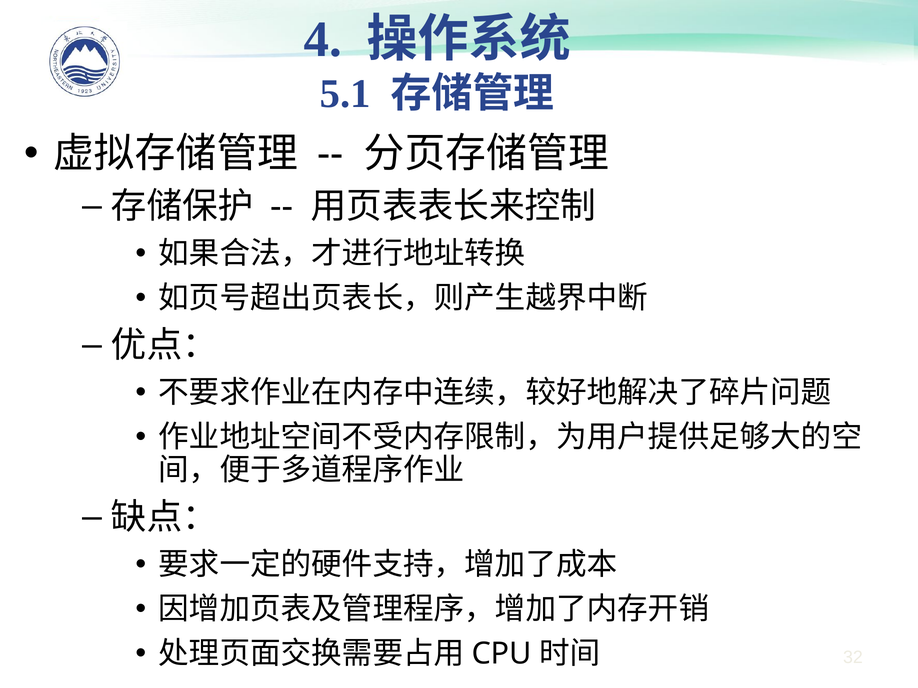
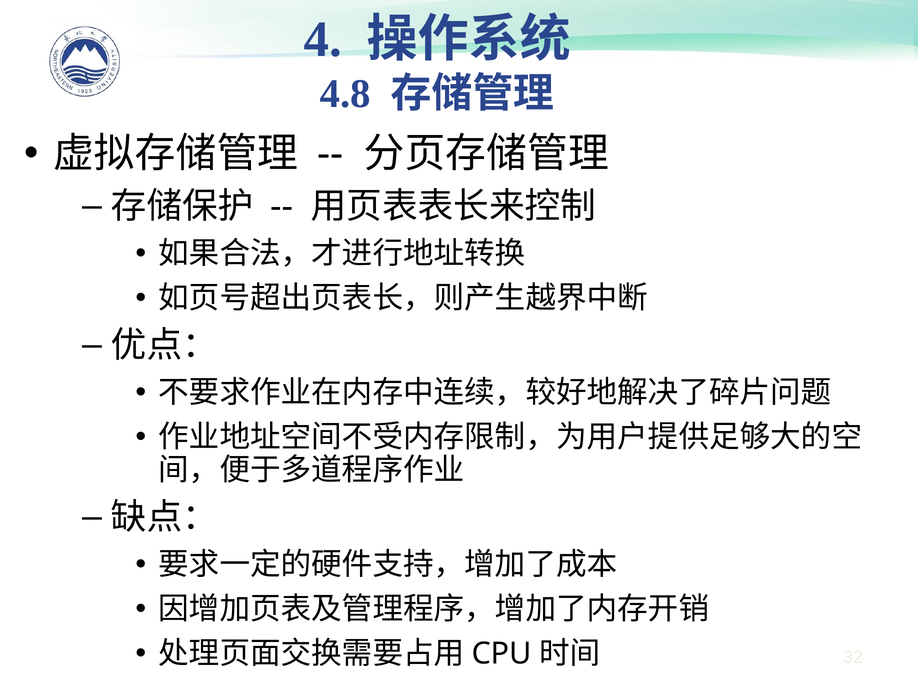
5.1: 5.1 -> 4.8
